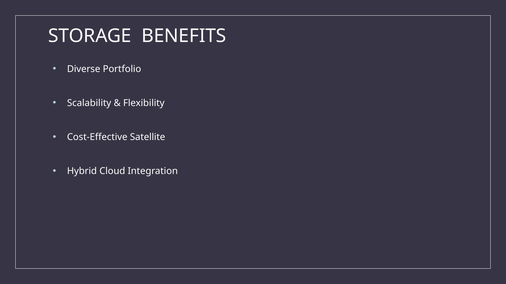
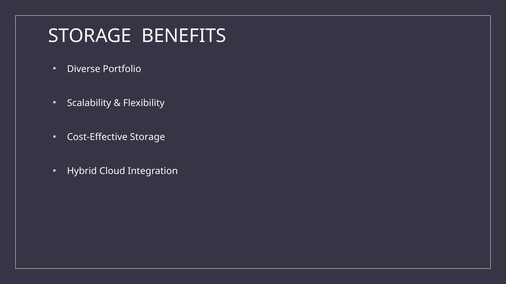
Cost-Effective Satellite: Satellite -> Storage
